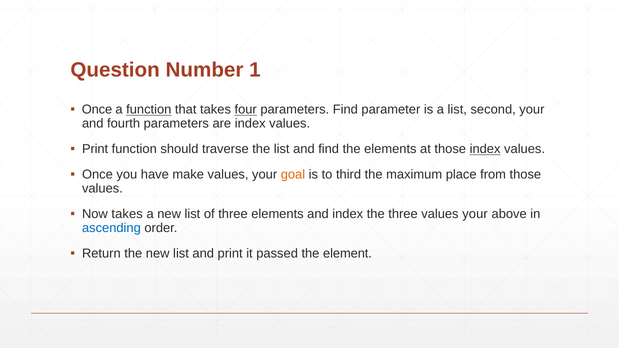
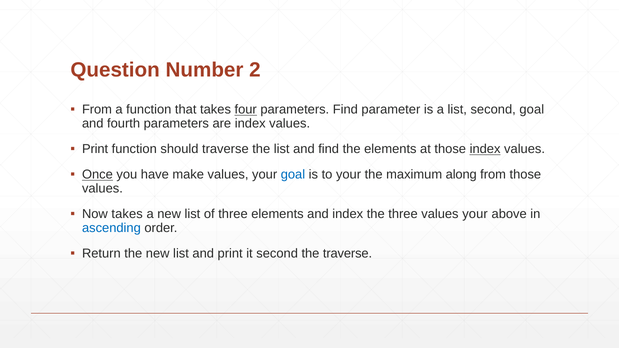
1: 1 -> 2
Once at (97, 110): Once -> From
function at (149, 110) underline: present -> none
second your: your -> goal
Once at (97, 175) underline: none -> present
goal at (293, 175) colour: orange -> blue
to third: third -> your
place: place -> along
it passed: passed -> second
the element: element -> traverse
